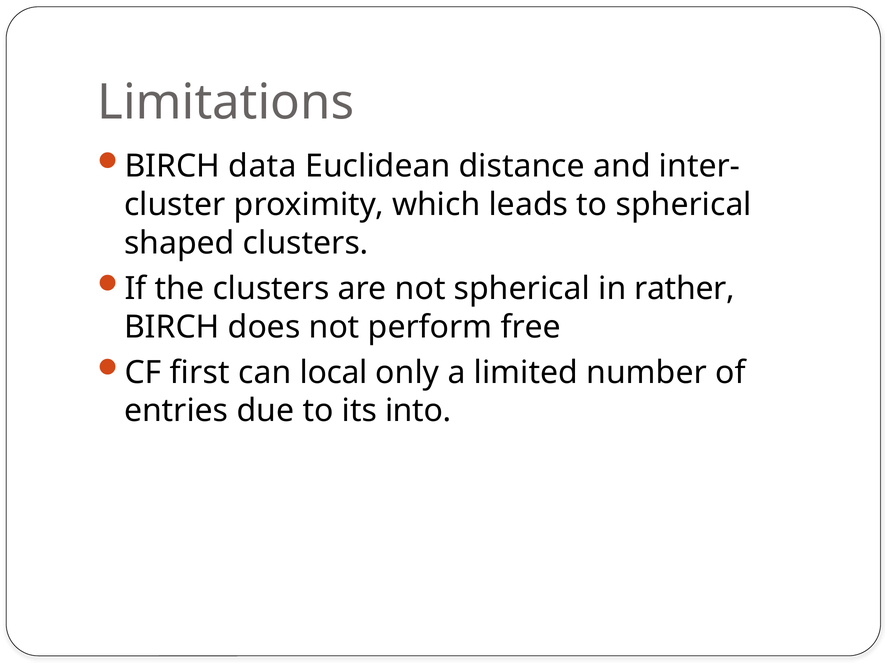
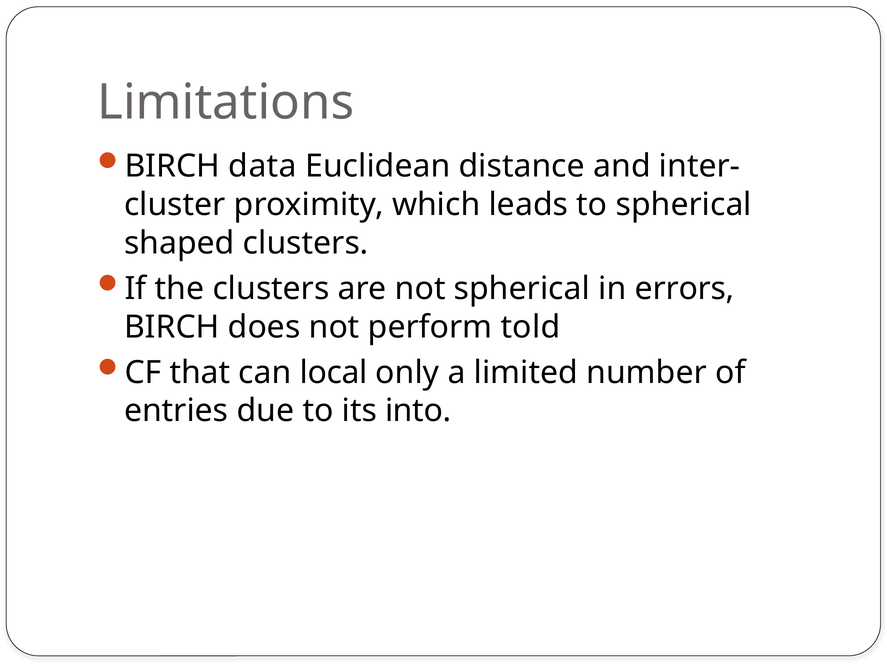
rather: rather -> errors
free: free -> told
first: first -> that
